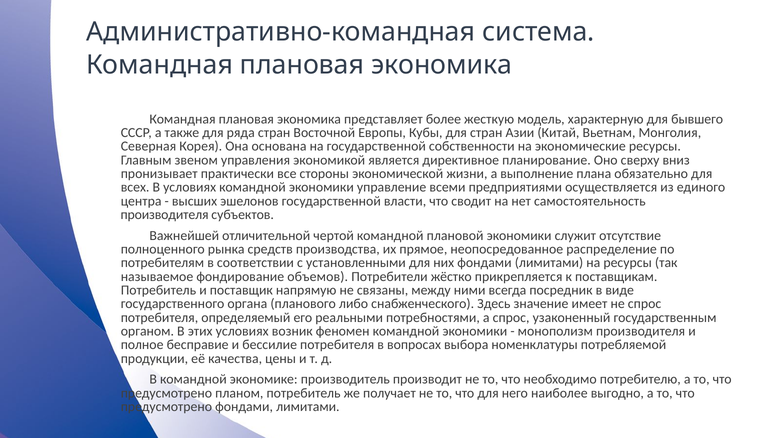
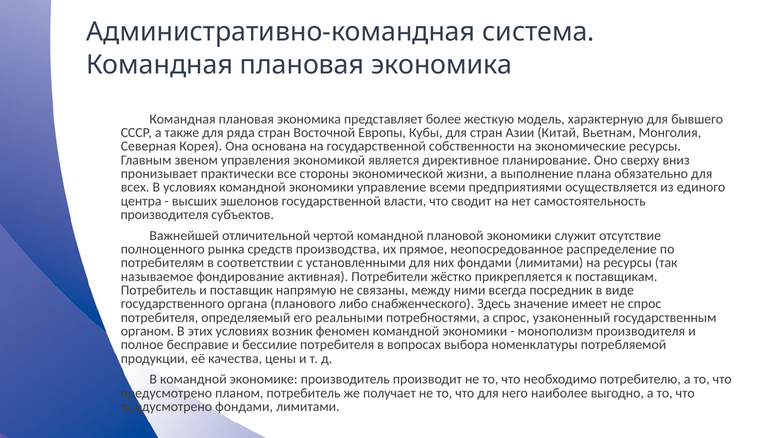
объемов: объемов -> активная
